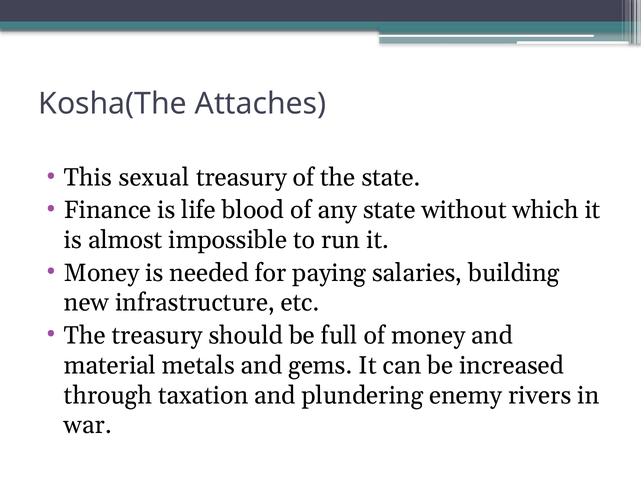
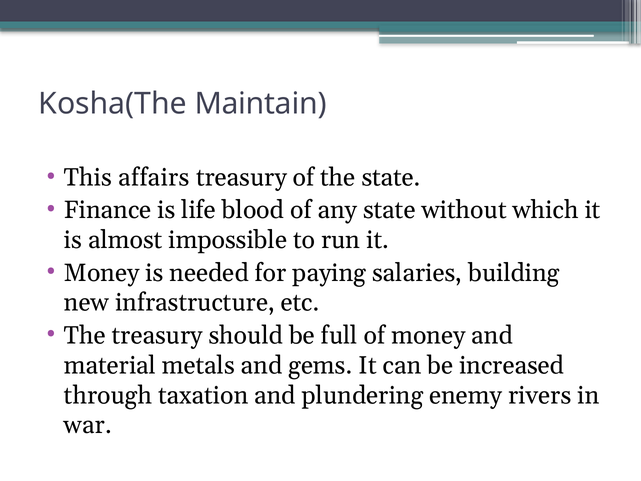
Attaches: Attaches -> Maintain
sexual: sexual -> affairs
